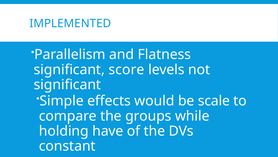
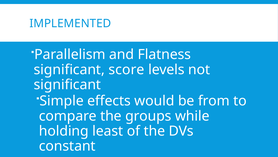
scale: scale -> from
have: have -> least
